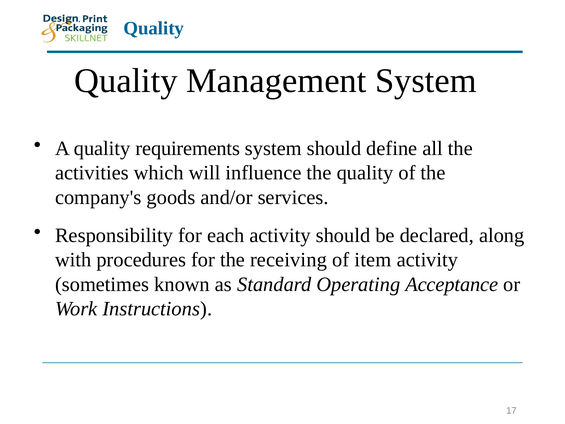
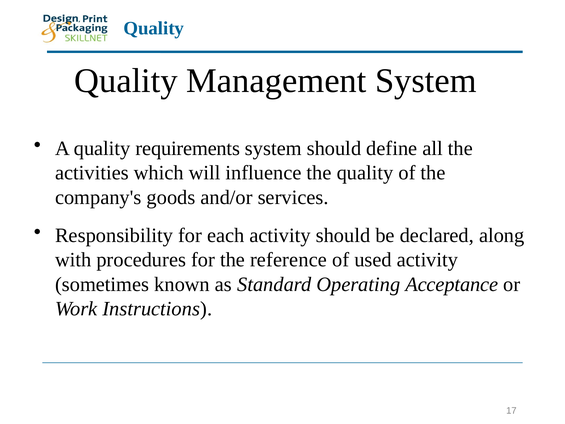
receiving: receiving -> reference
item: item -> used
